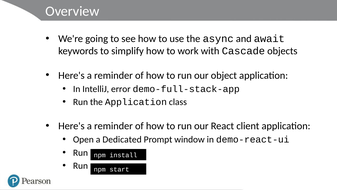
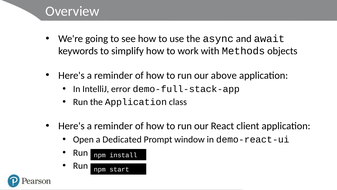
Cascade: Cascade -> Methods
object: object -> above
